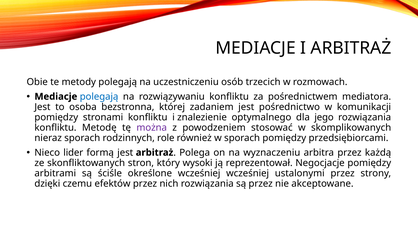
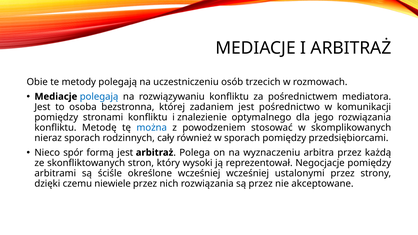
można colour: purple -> blue
role: role -> cały
lider: lider -> spór
efektów: efektów -> niewiele
